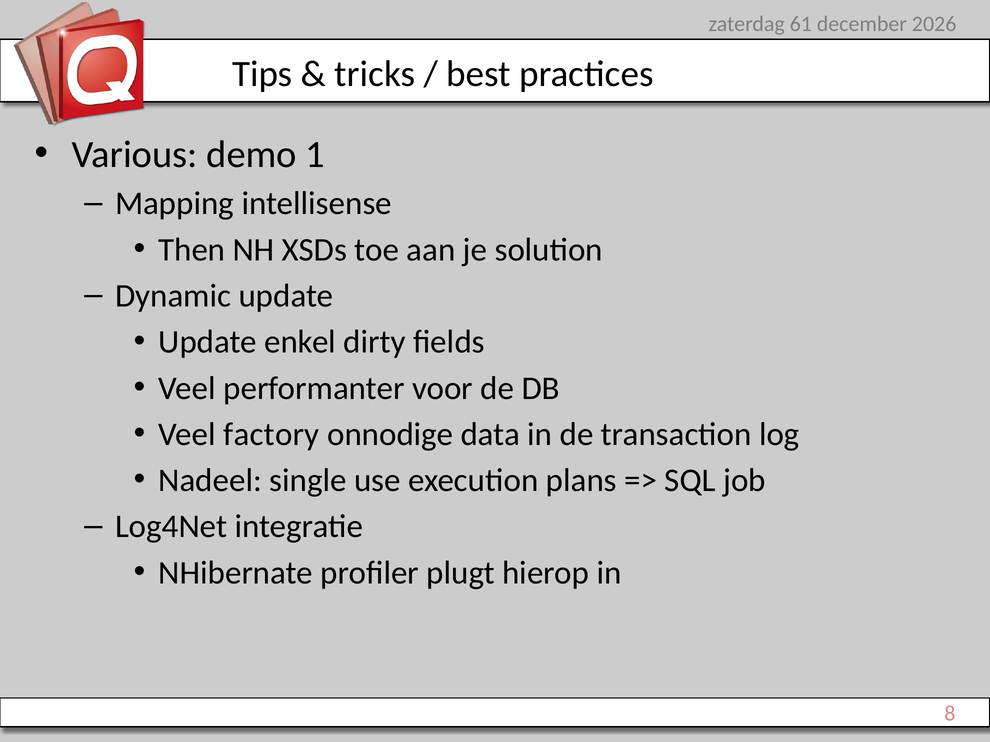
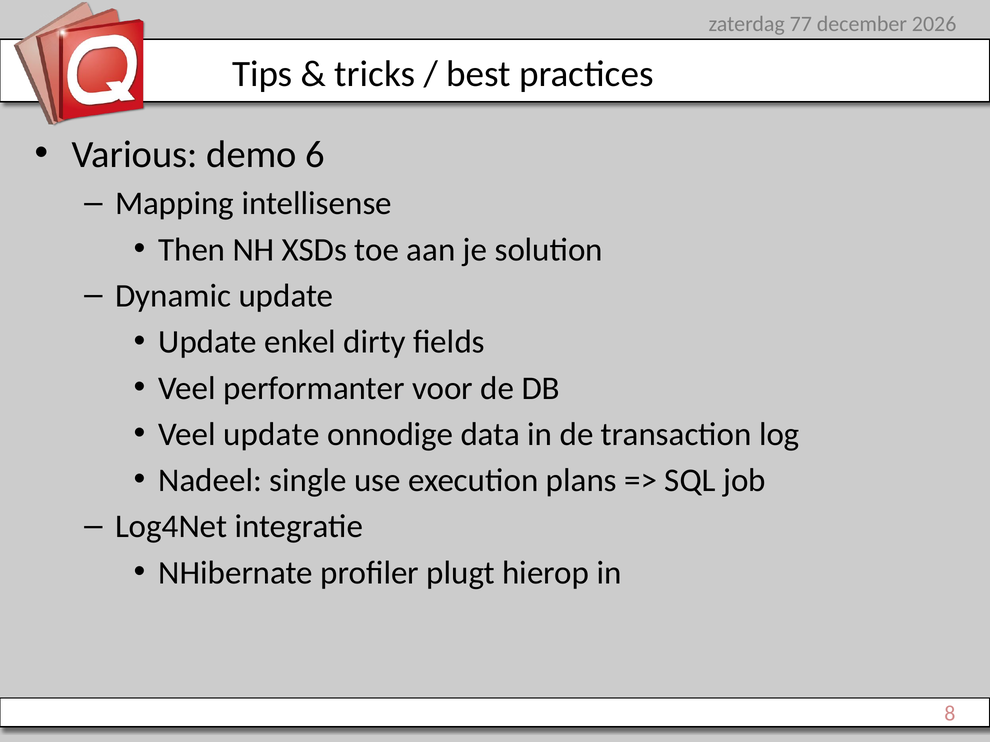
61: 61 -> 77
1: 1 -> 6
Veel factory: factory -> update
